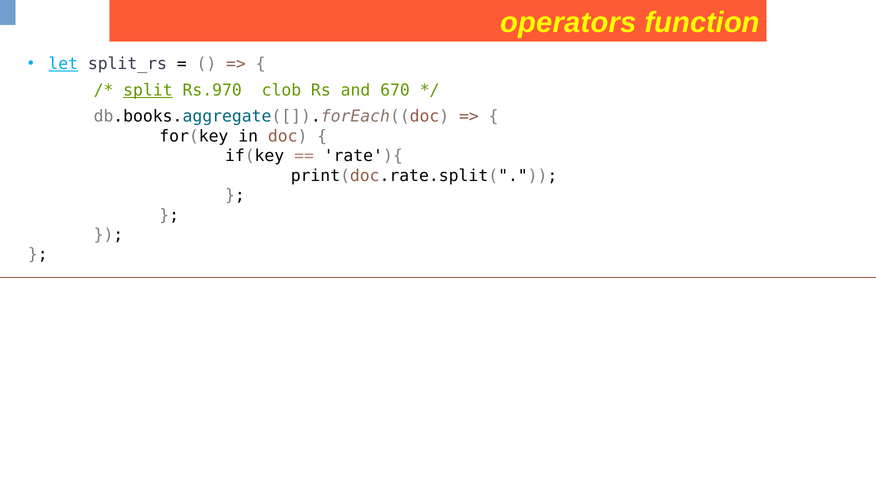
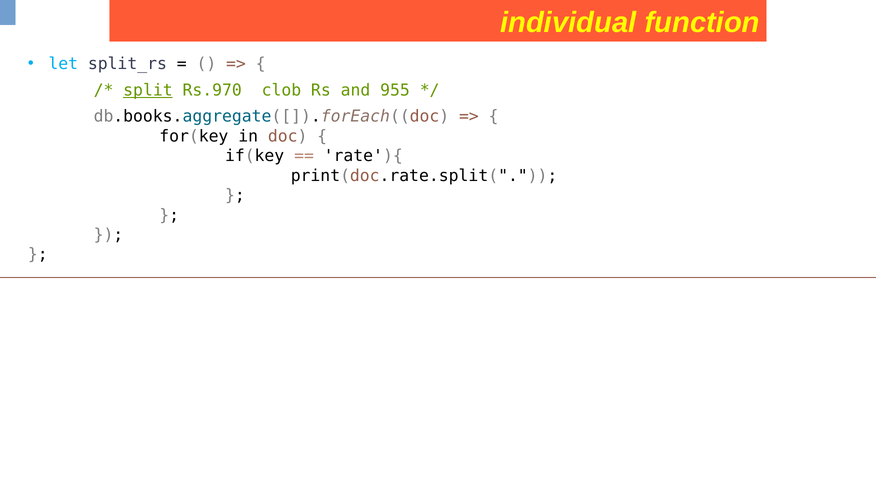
operators: operators -> individual
let underline: present -> none
670: 670 -> 955
